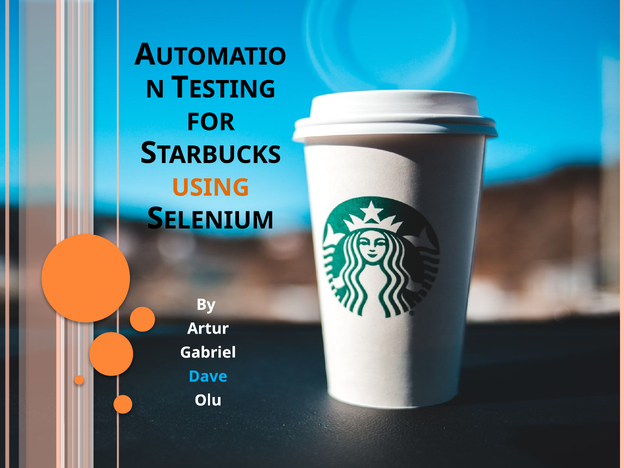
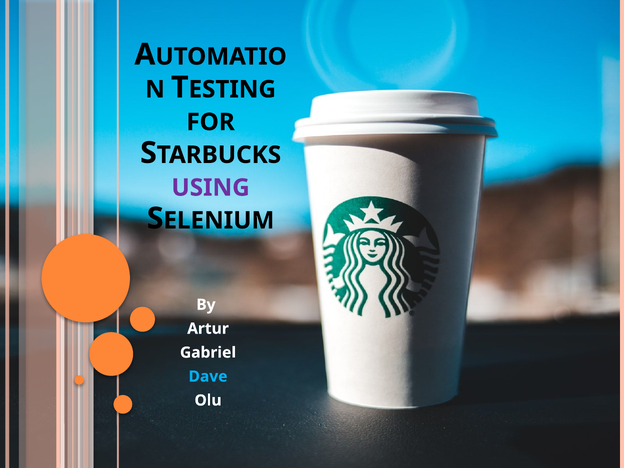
USING colour: orange -> purple
